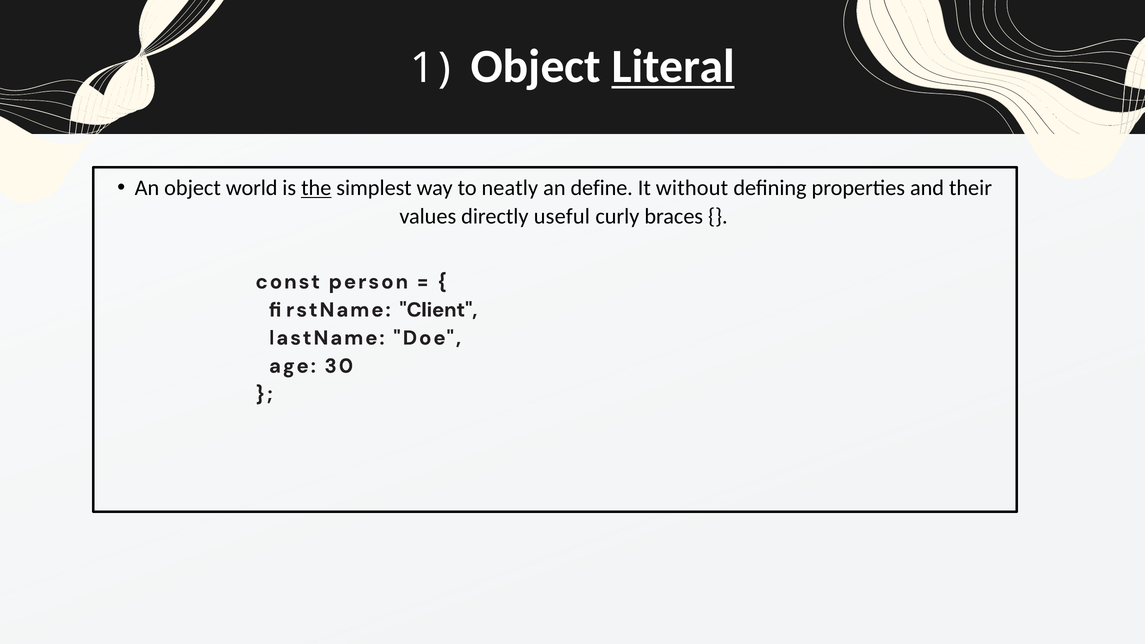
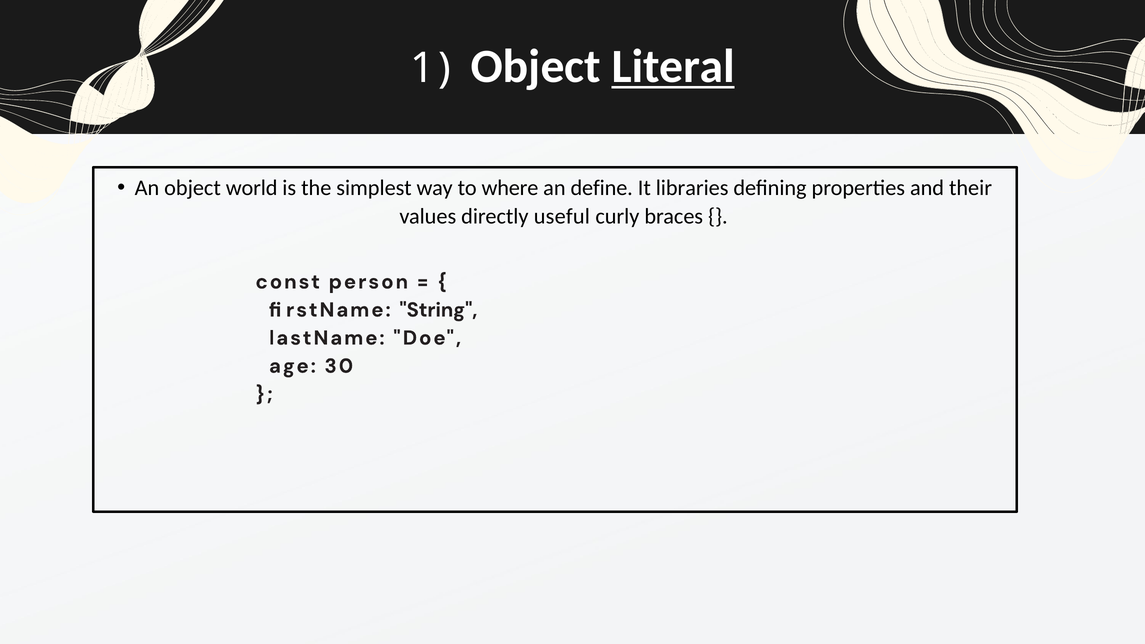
the underline: present -> none
neatly: neatly -> where
without: without -> libraries
Client: Client -> String
